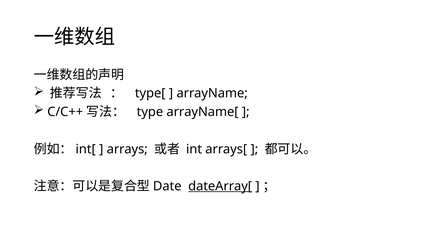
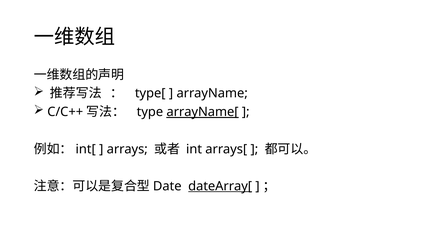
arrayName[ underline: none -> present
